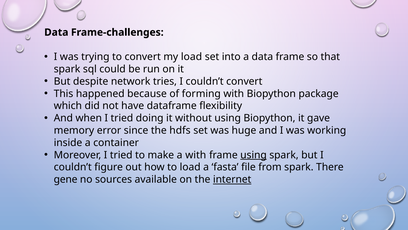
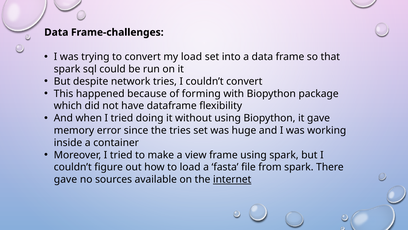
the hdfs: hdfs -> tries
a with: with -> view
using at (254, 155) underline: present -> none
gene at (66, 179): gene -> gave
